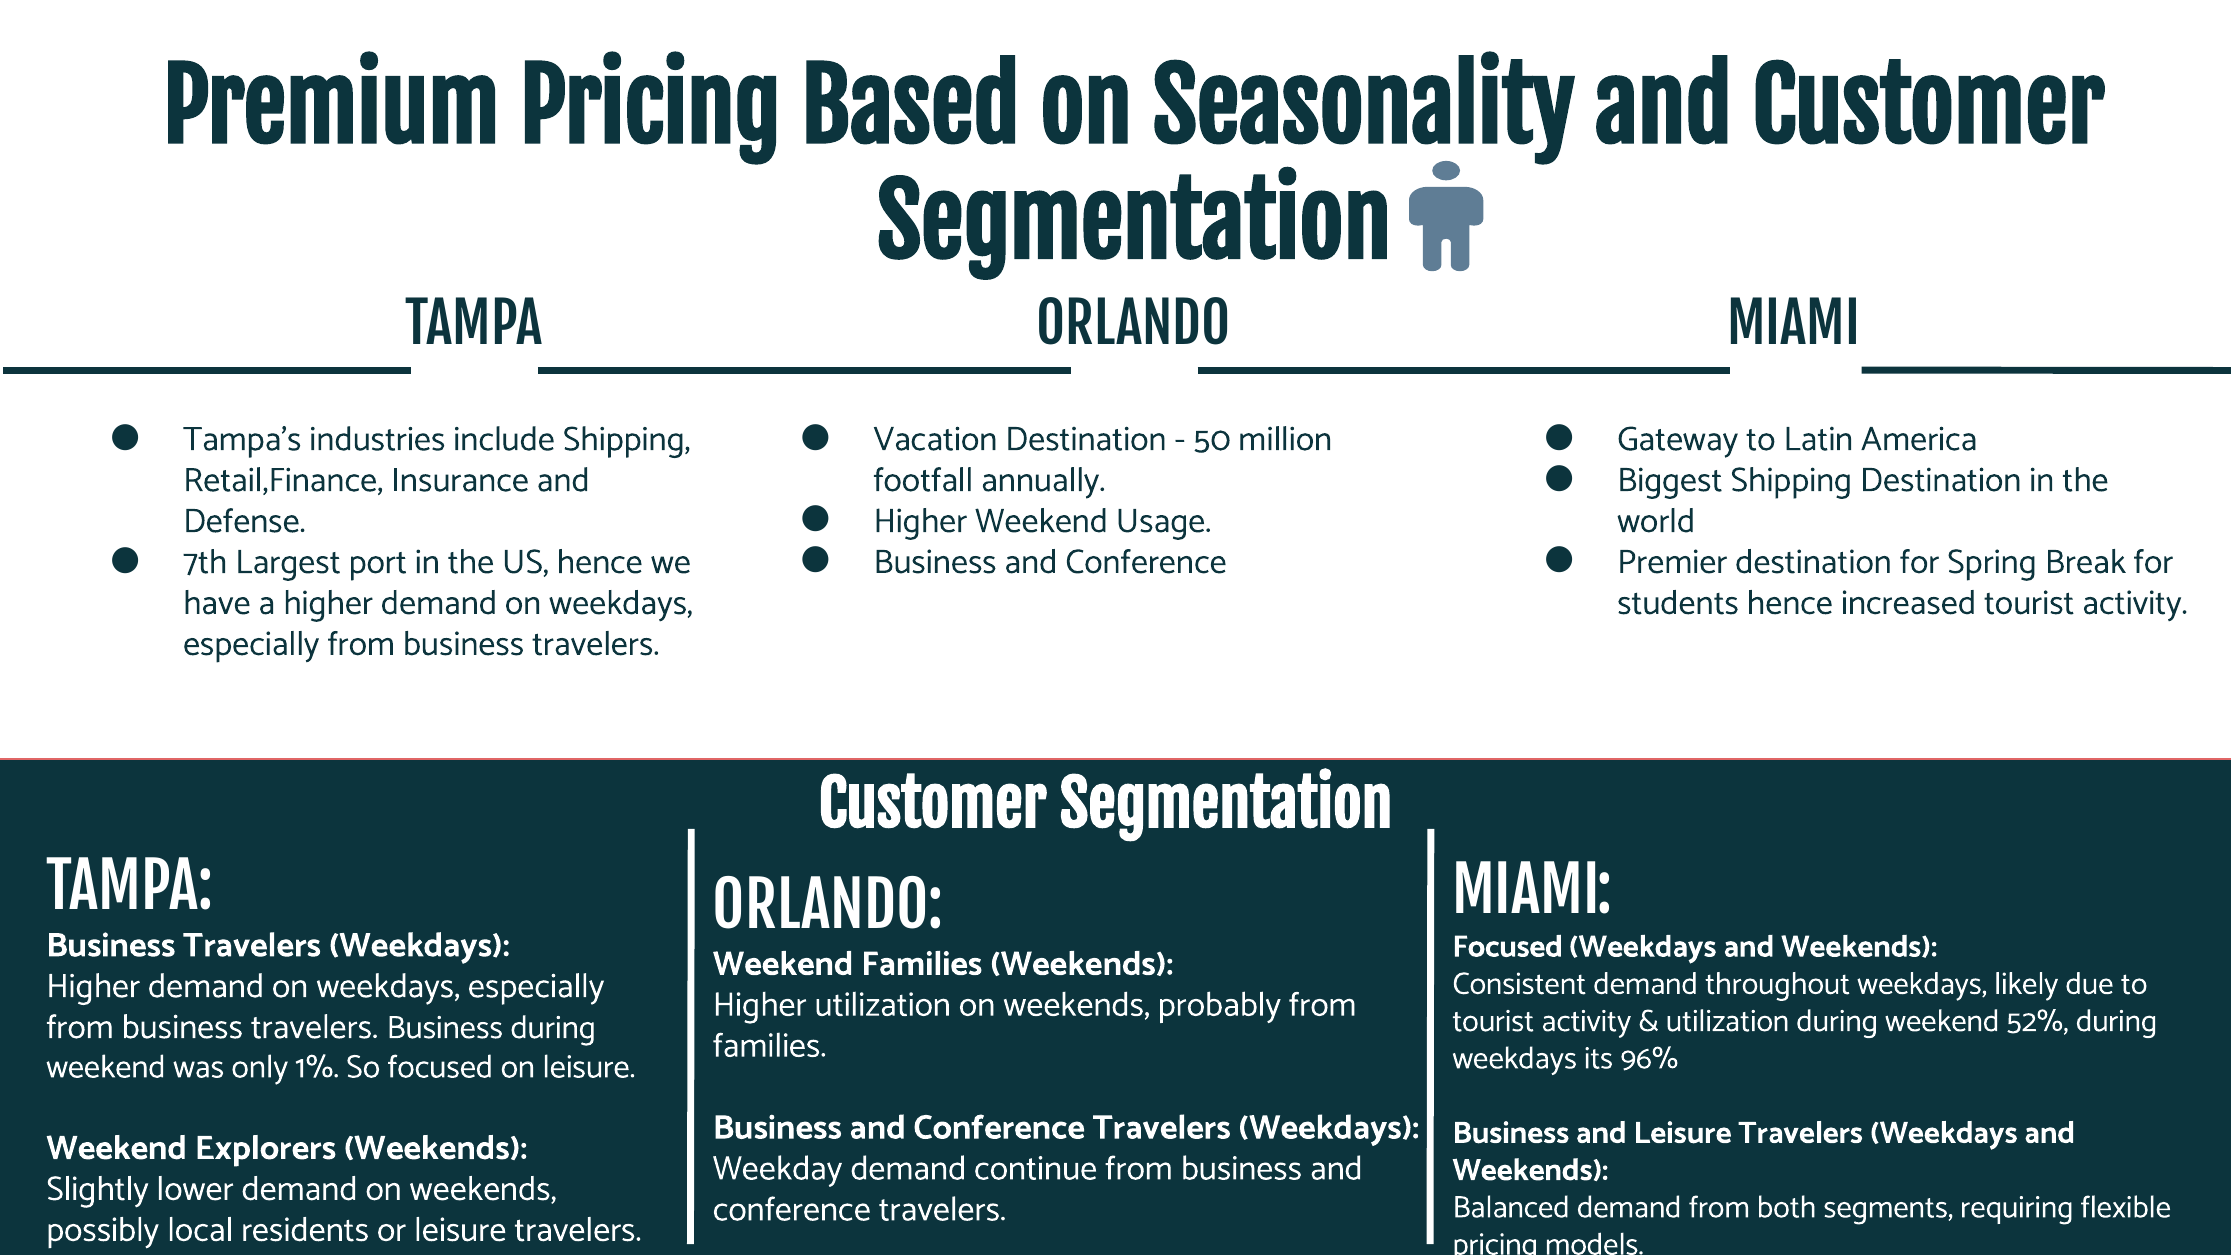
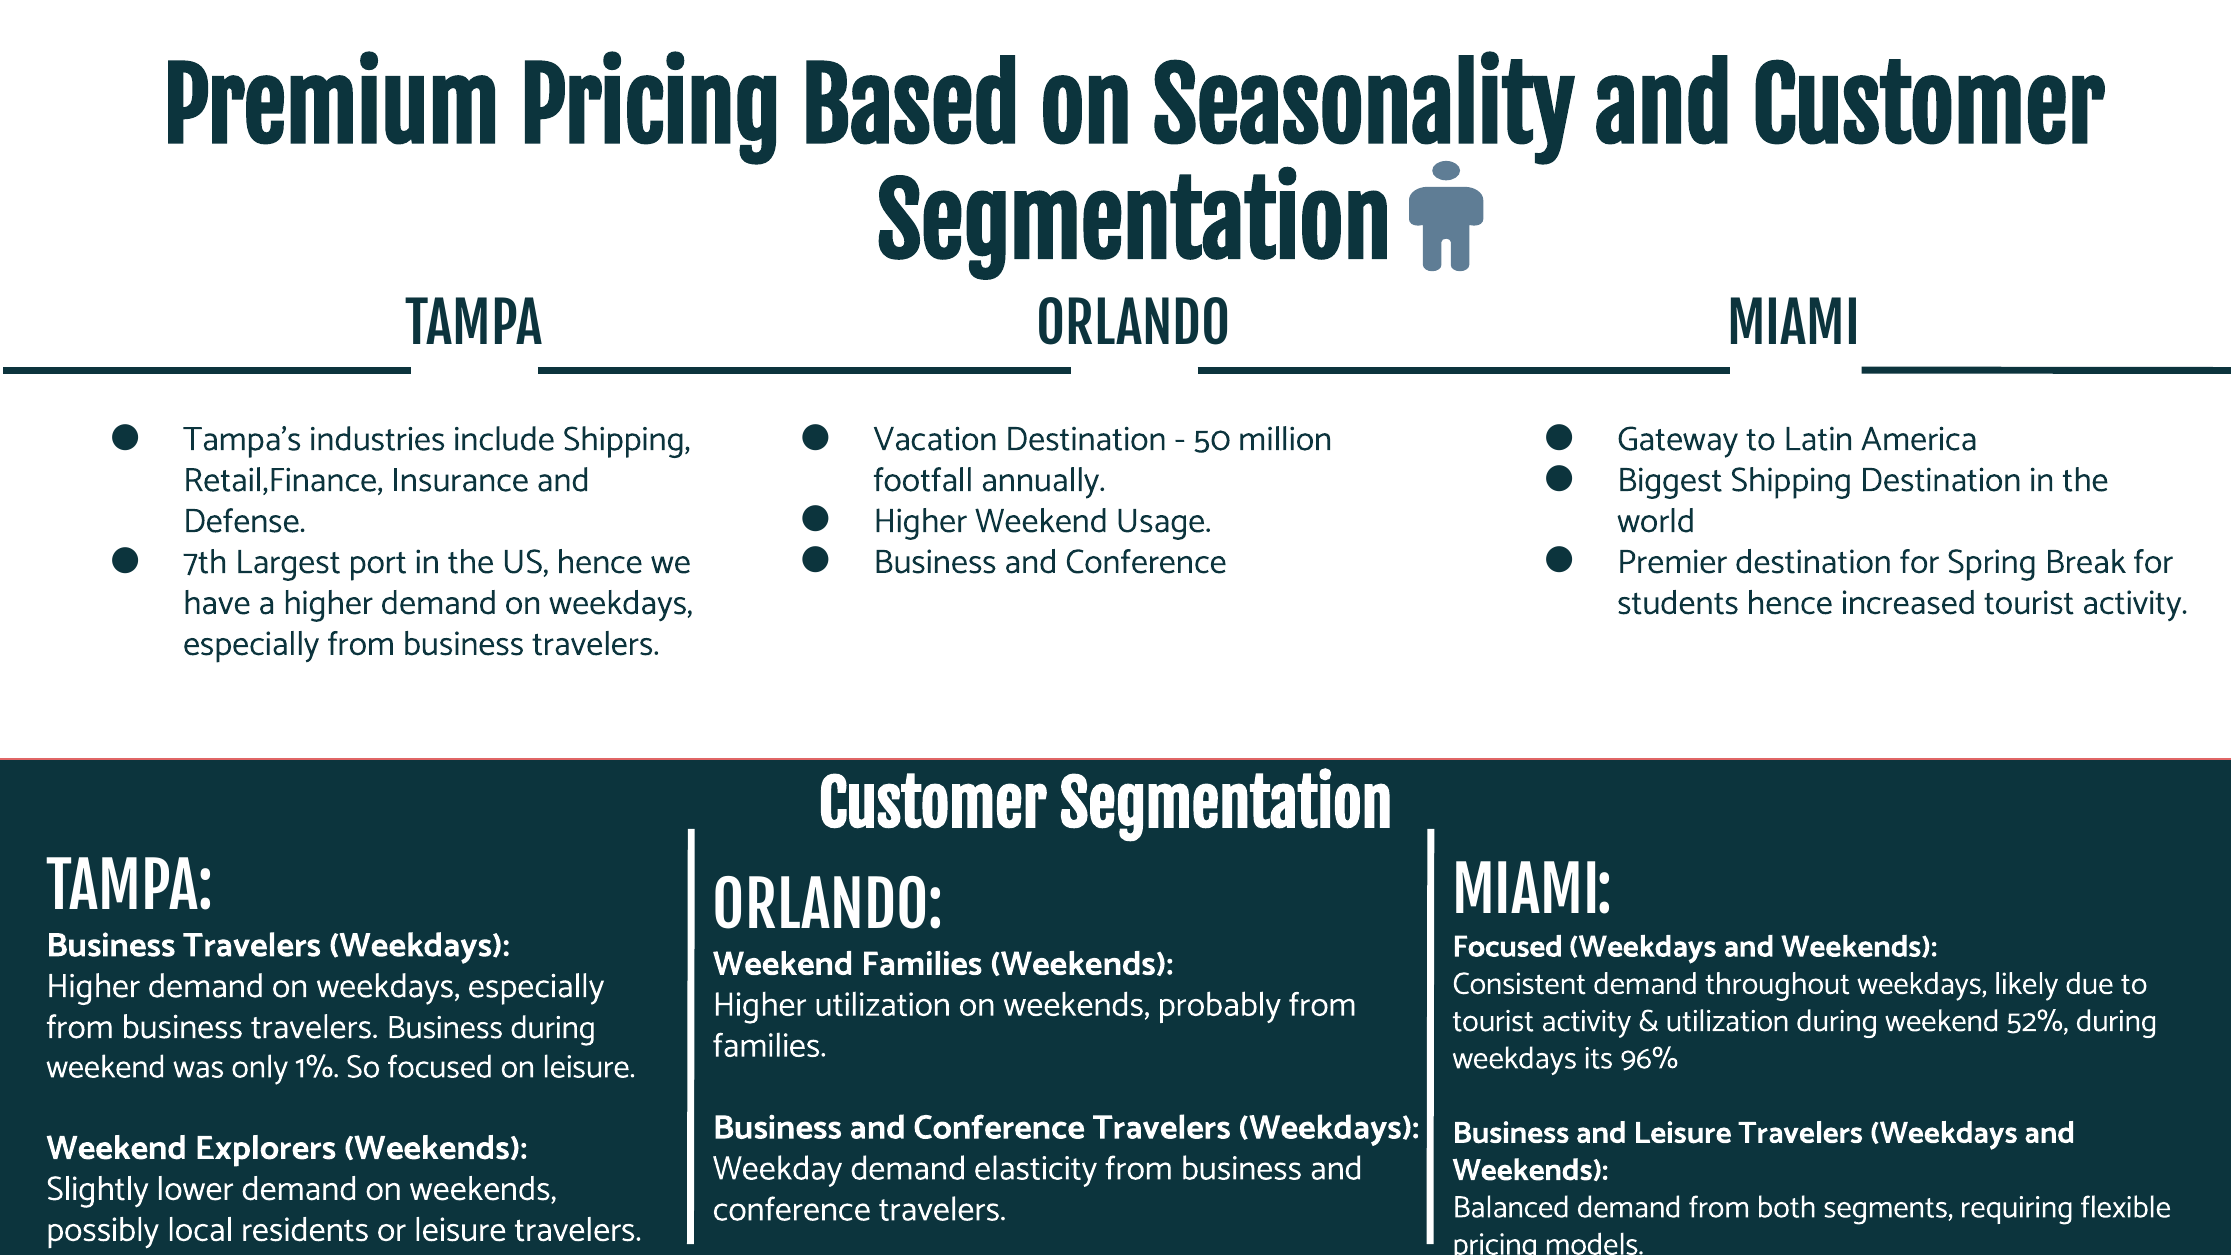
continue: continue -> elasticity
